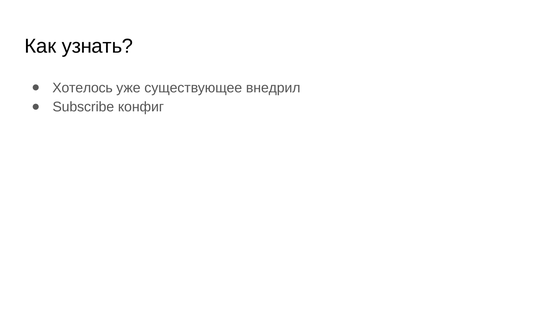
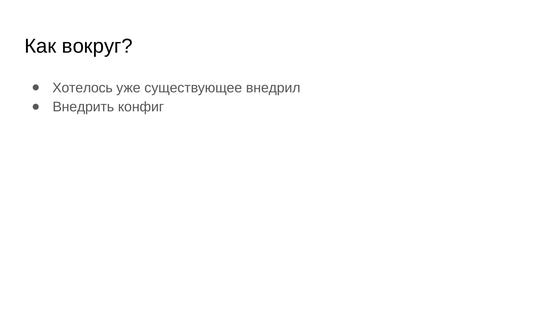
узнать: узнать -> вокруг
Subscribe: Subscribe -> Внедрить
